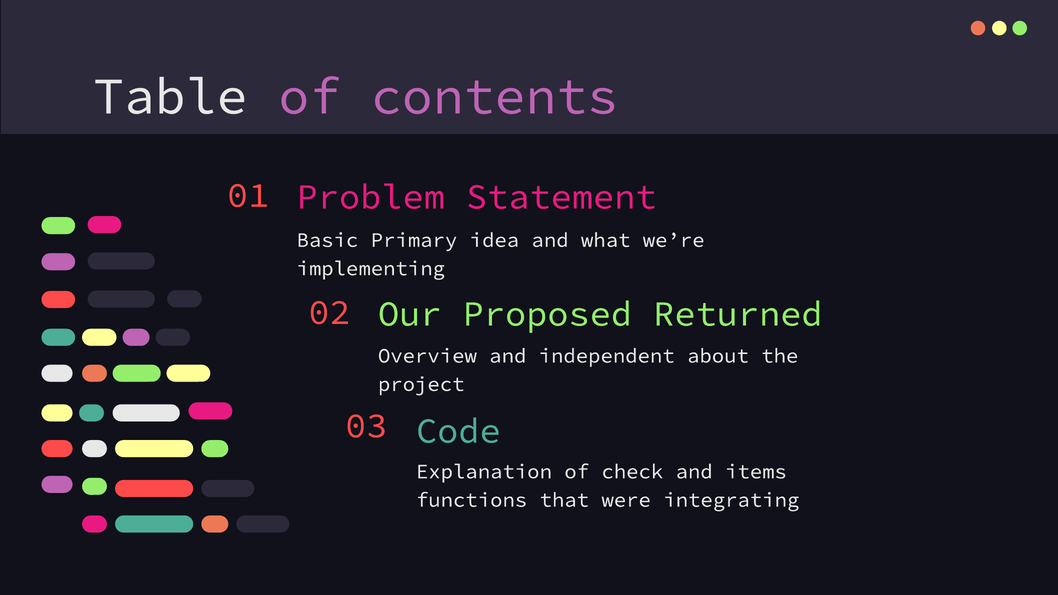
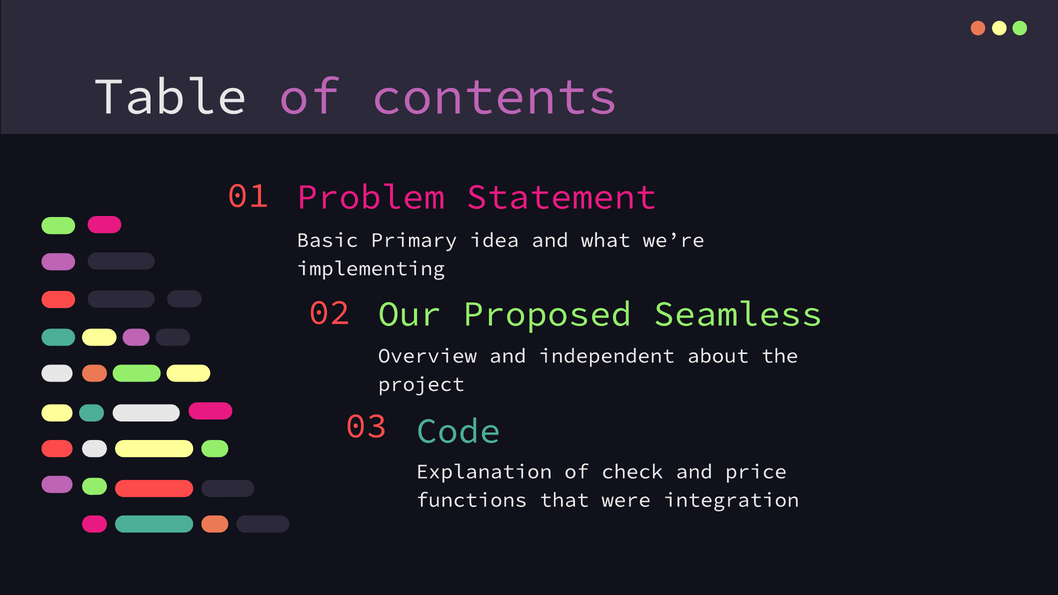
Returned: Returned -> Seamless
items: items -> price
integrating: integrating -> integration
